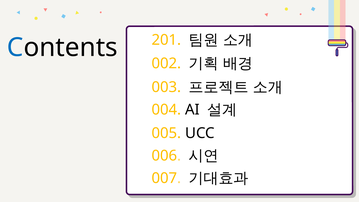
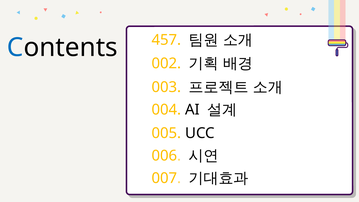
201: 201 -> 457
